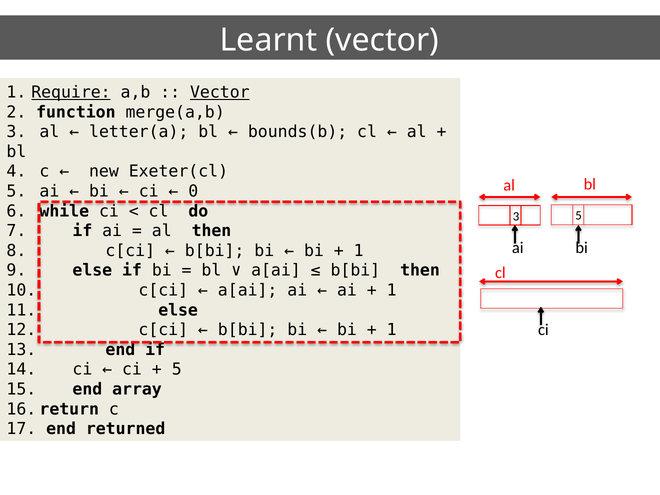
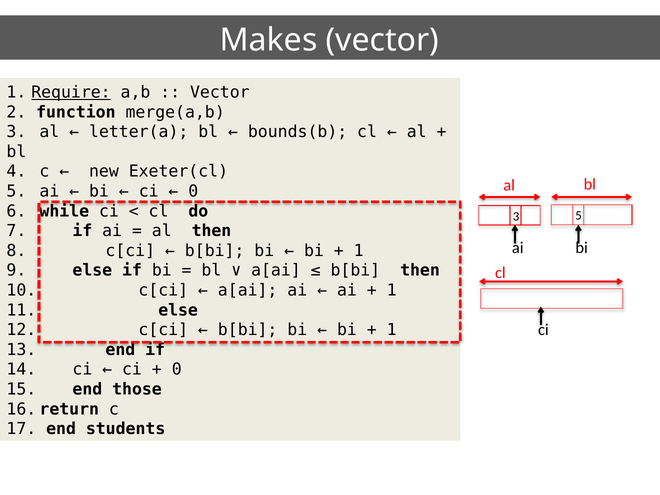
Learnt: Learnt -> Makes
Vector at (220, 92) underline: present -> none
5 at (177, 369): 5 -> 0
array: array -> those
returned: returned -> students
